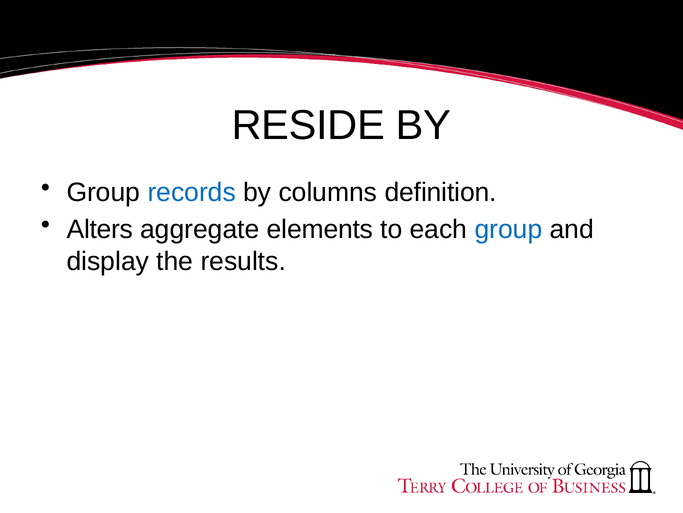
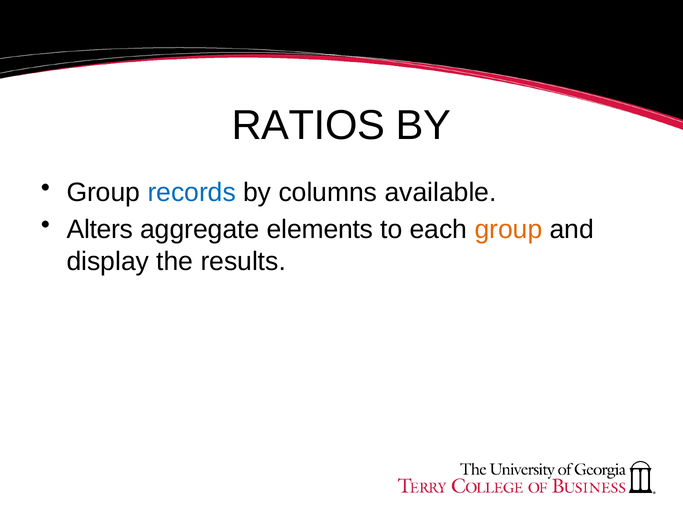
RESIDE: RESIDE -> RATIOS
definition: definition -> available
group at (508, 229) colour: blue -> orange
